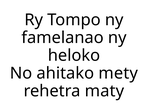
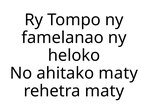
ahitako mety: mety -> maty
